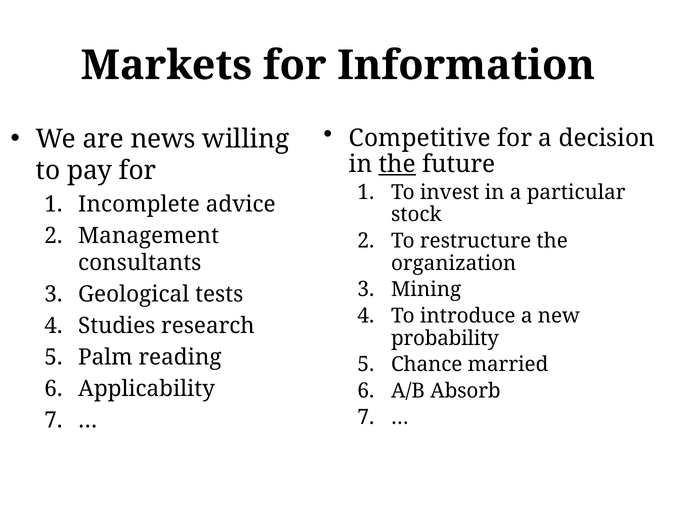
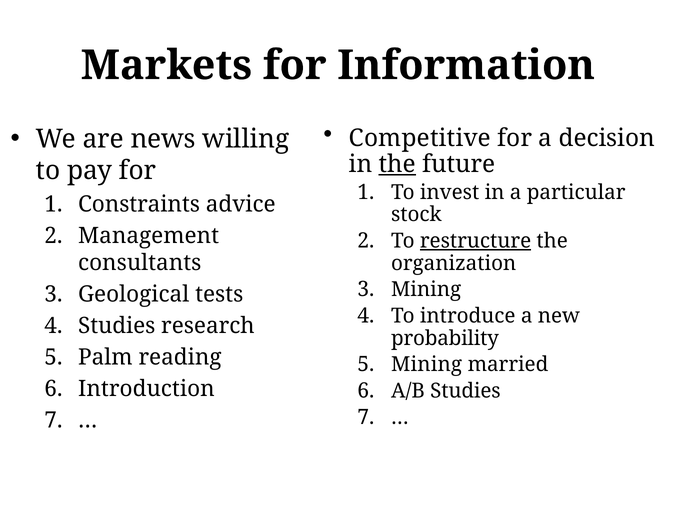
Incomplete: Incomplete -> Constraints
restructure underline: none -> present
Chance at (427, 365): Chance -> Mining
Applicability: Applicability -> Introduction
A/B Absorb: Absorb -> Studies
